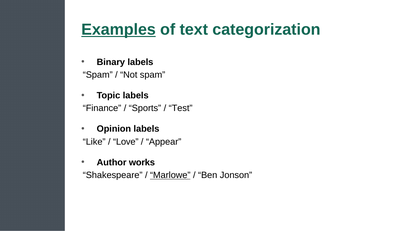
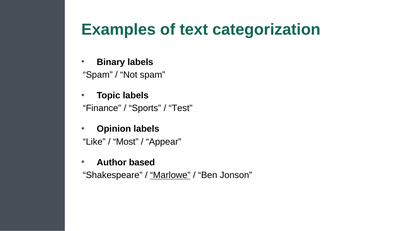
Examples underline: present -> none
Love: Love -> Most
works: works -> based
